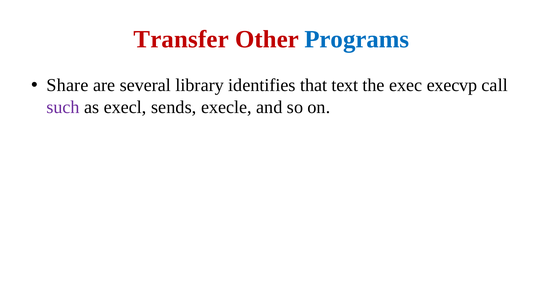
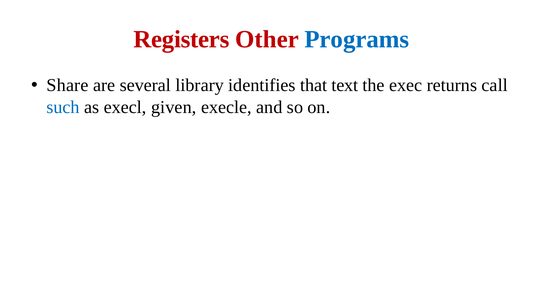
Transfer: Transfer -> Registers
execvp: execvp -> returns
such colour: purple -> blue
sends: sends -> given
